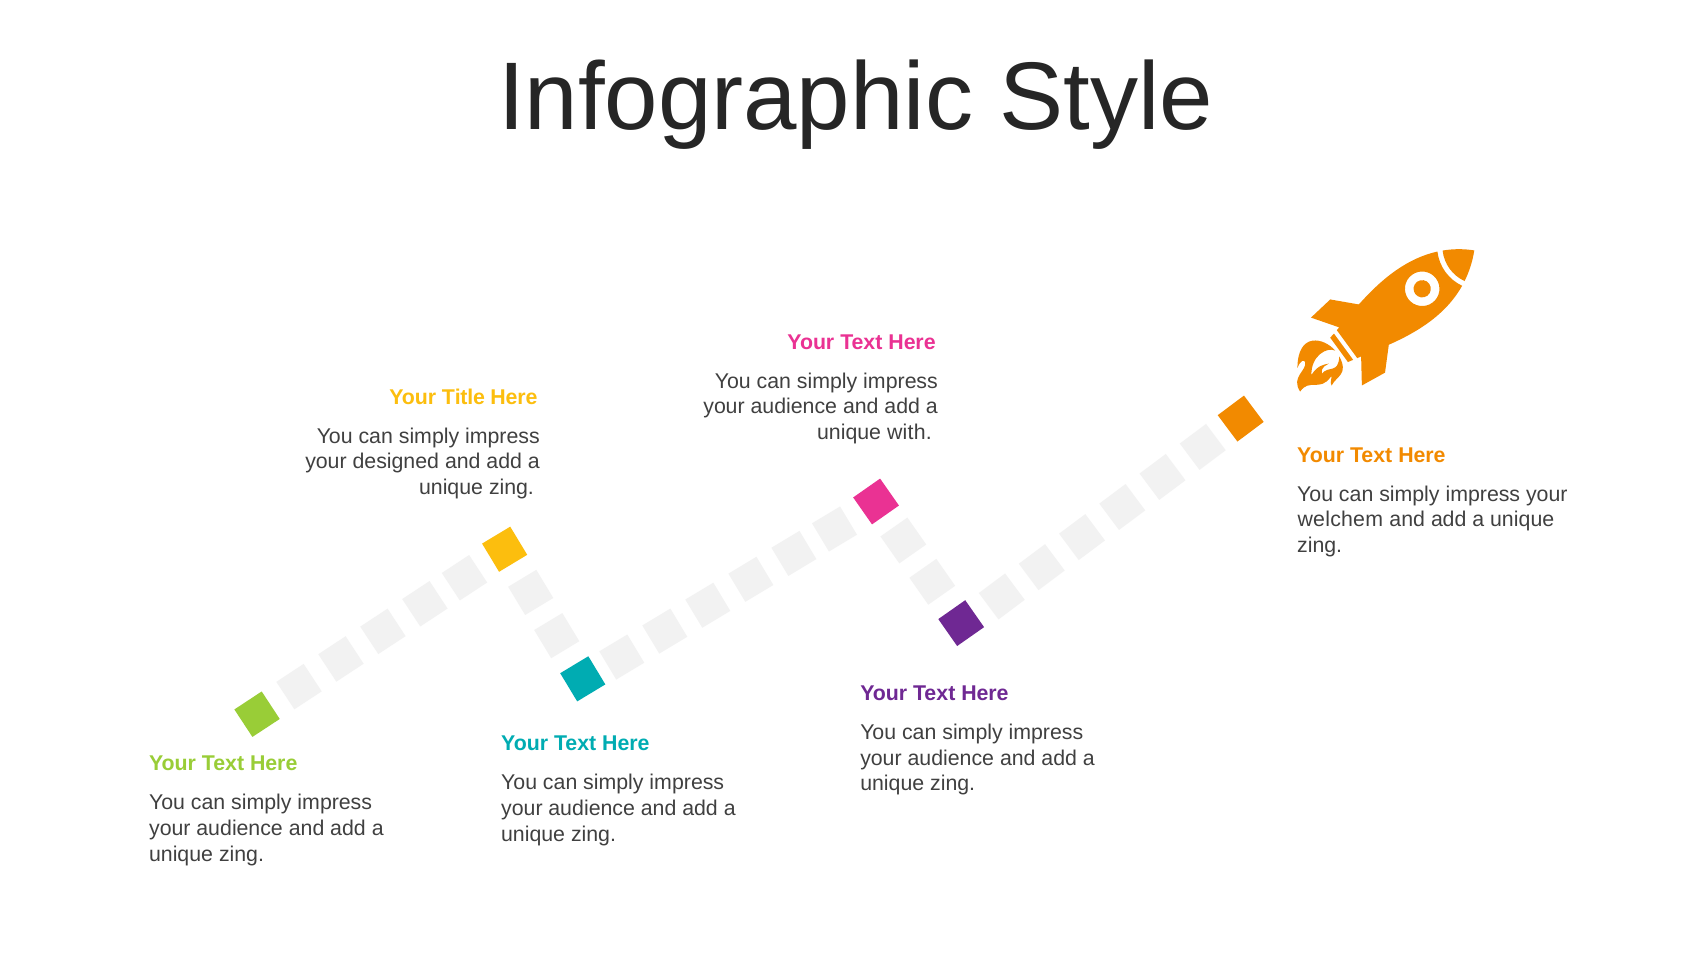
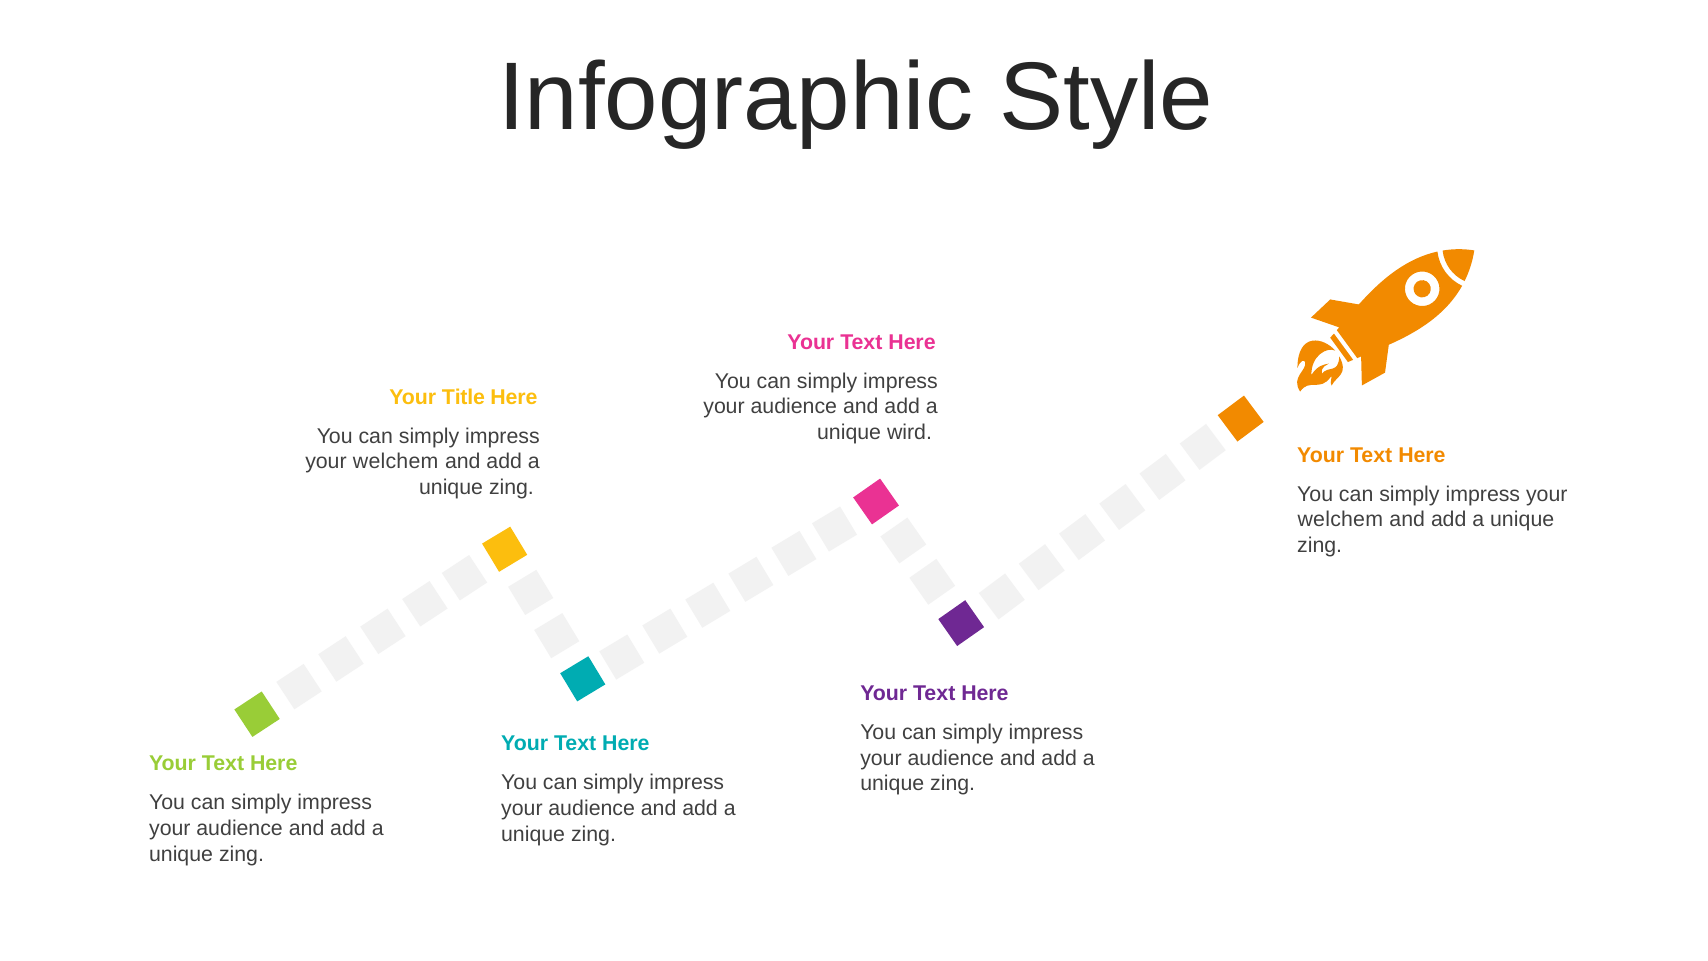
with: with -> wird
designed at (396, 462): designed -> welchem
